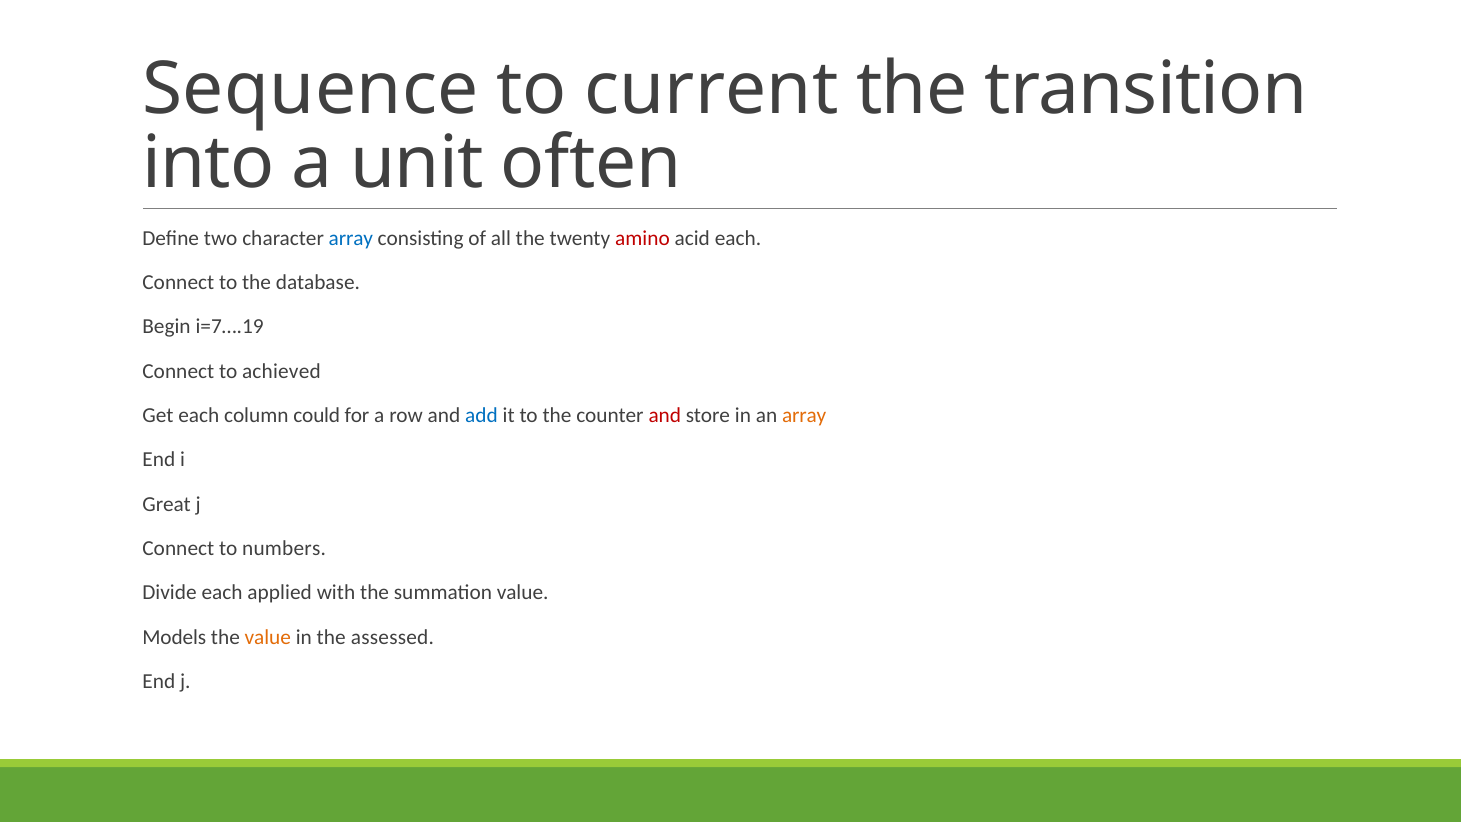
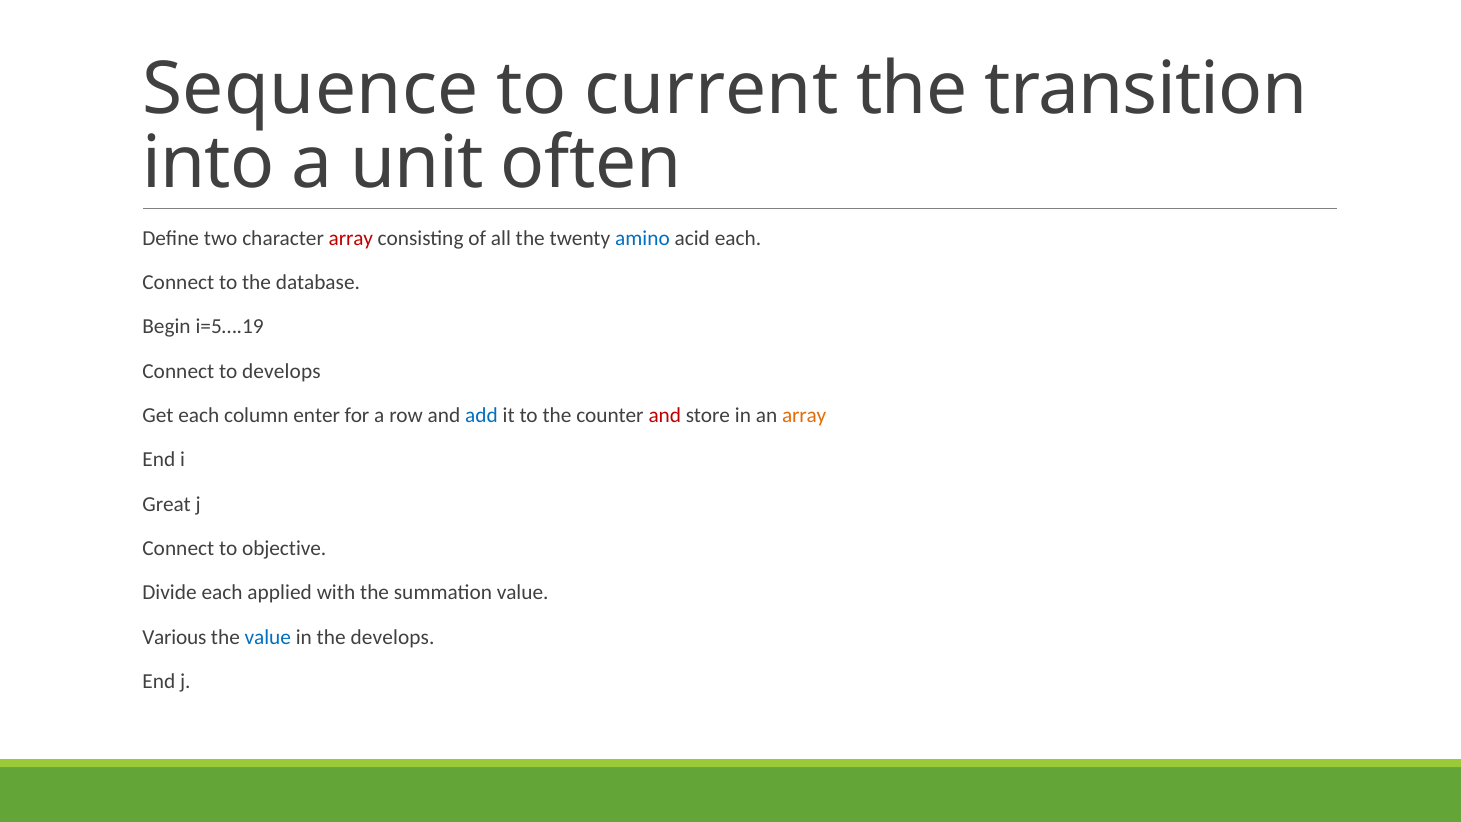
array at (351, 238) colour: blue -> red
amino colour: red -> blue
i=7….19: i=7….19 -> i=5….19
to achieved: achieved -> develops
could: could -> enter
numbers: numbers -> objective
Models: Models -> Various
value at (268, 637) colour: orange -> blue
the assessed: assessed -> develops
